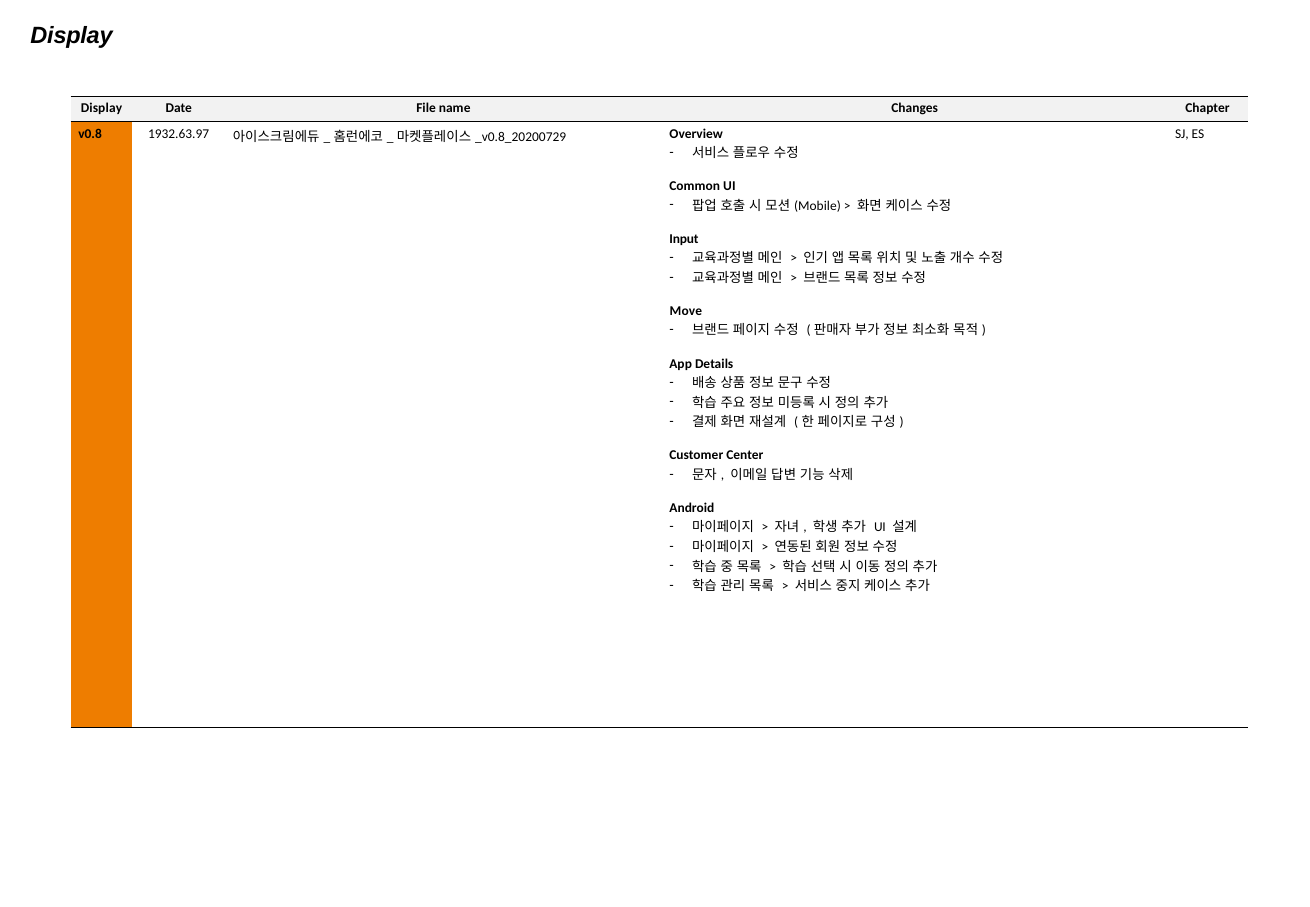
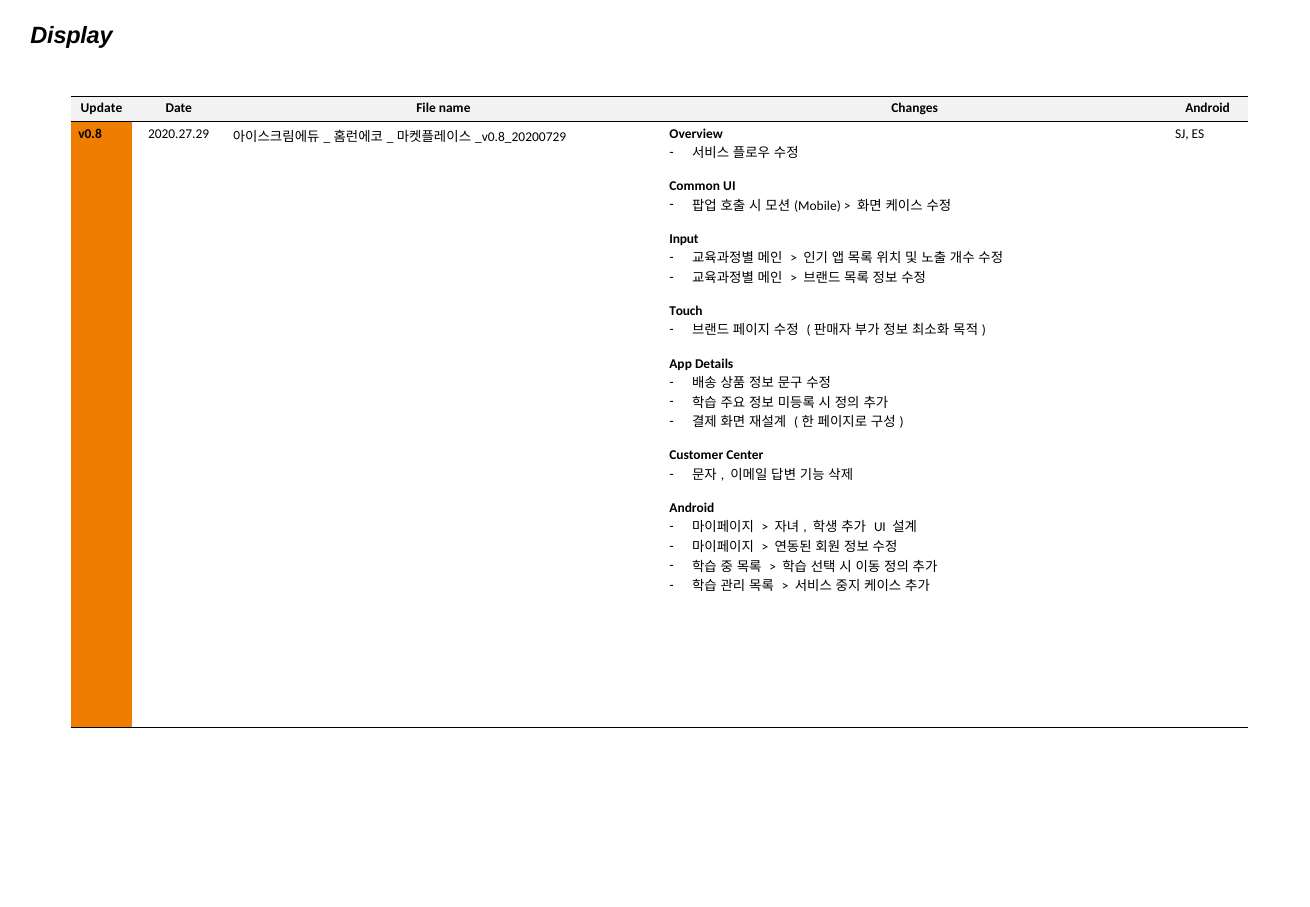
Display at (101, 109): Display -> Update
Changes Chapter: Chapter -> Android
1932.63.97: 1932.63.97 -> 2020.27.29
Move: Move -> Touch
